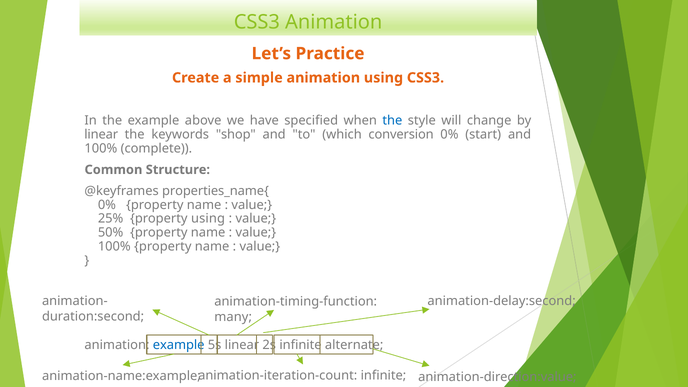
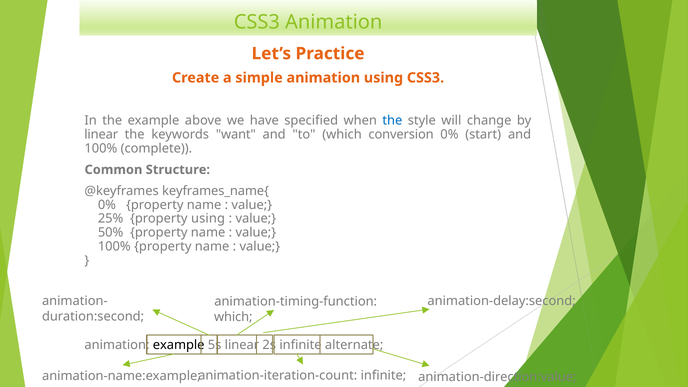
shop: shop -> want
properties_name{: properties_name{ -> keyframes_name{
many at (233, 317): many -> which
example at (179, 345) colour: blue -> black
